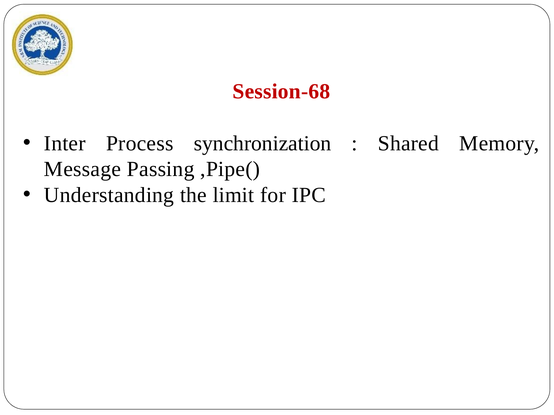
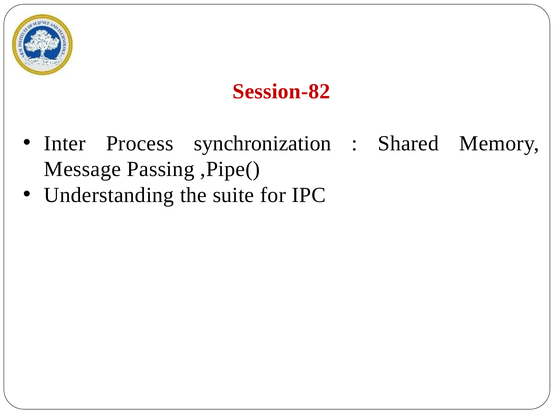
Session-68: Session-68 -> Session-82
limit: limit -> suite
